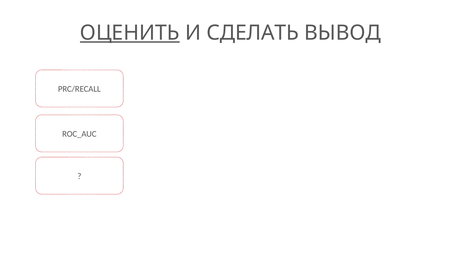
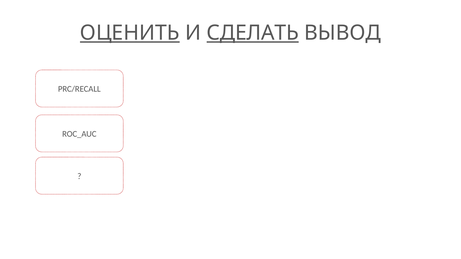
СДЕЛАТЬ underline: none -> present
